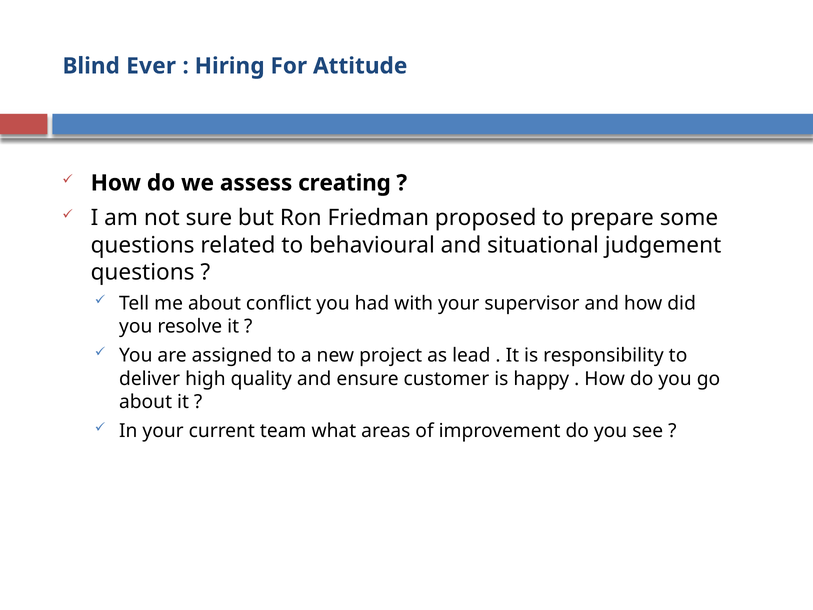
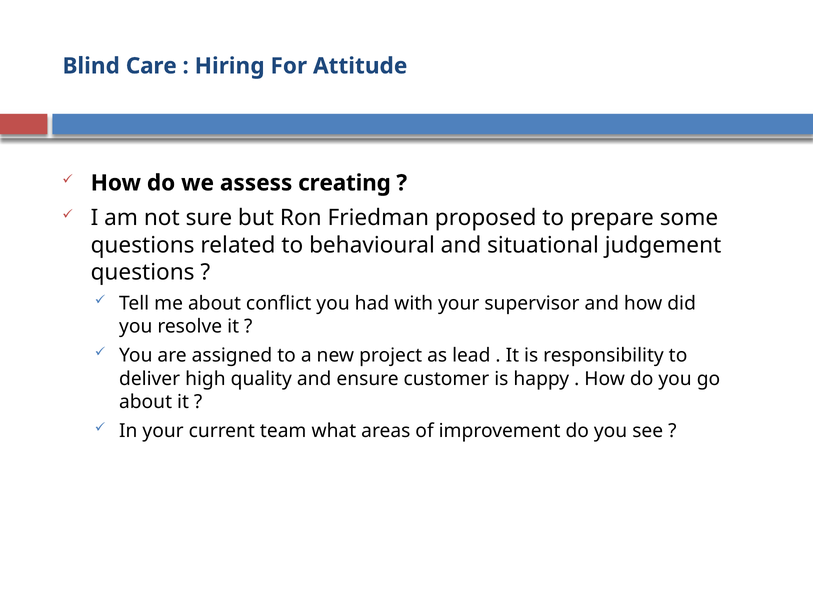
Ever: Ever -> Care
